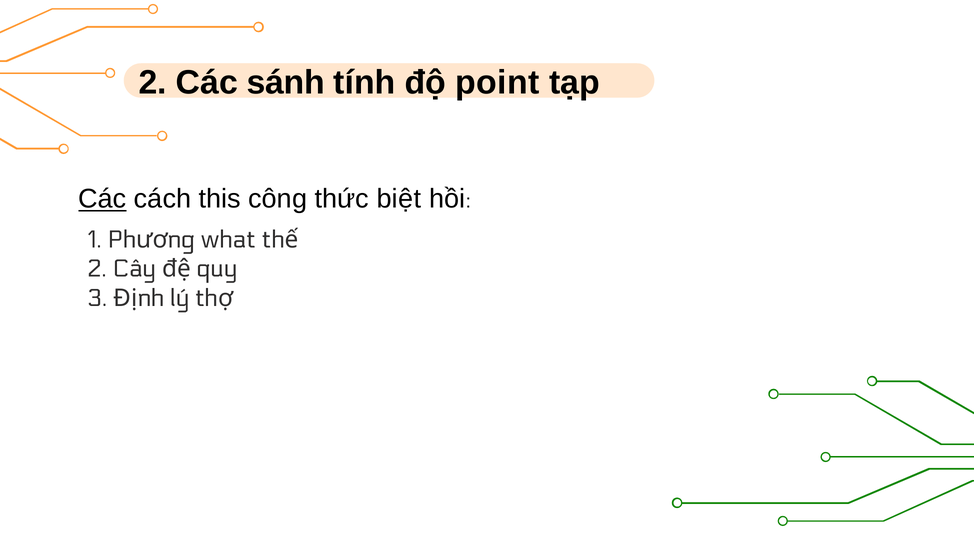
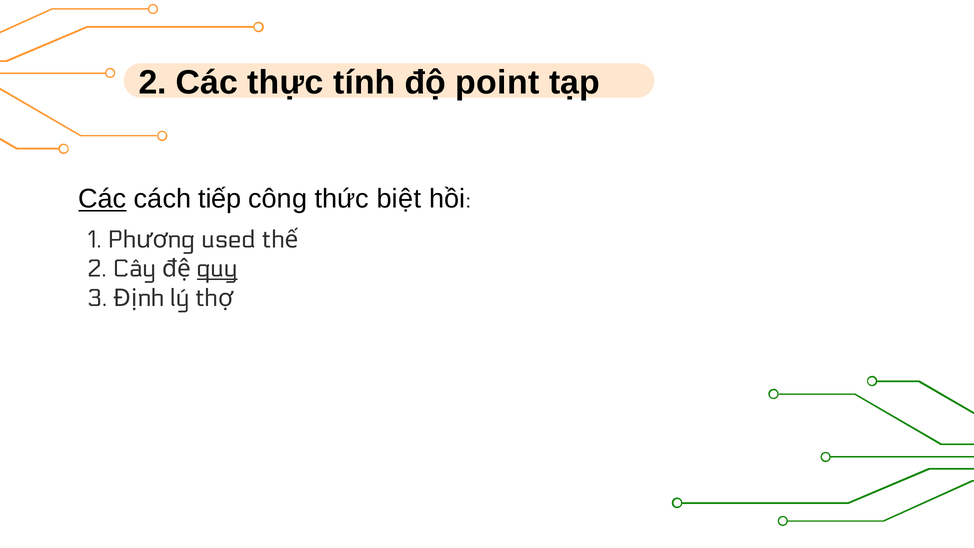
sánh: sánh -> thực
this: this -> tiếp
what: what -> used
quy underline: none -> present
